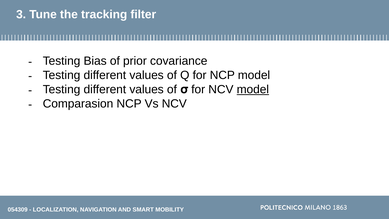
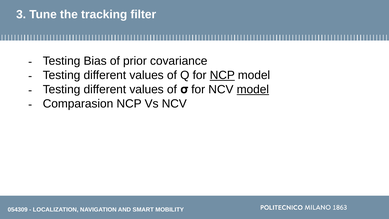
NCP at (222, 75) underline: none -> present
